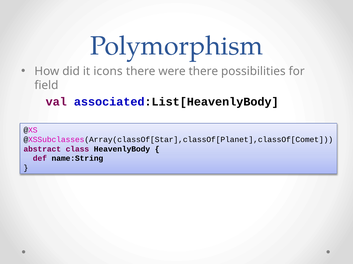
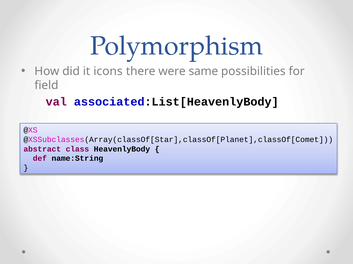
were there: there -> same
